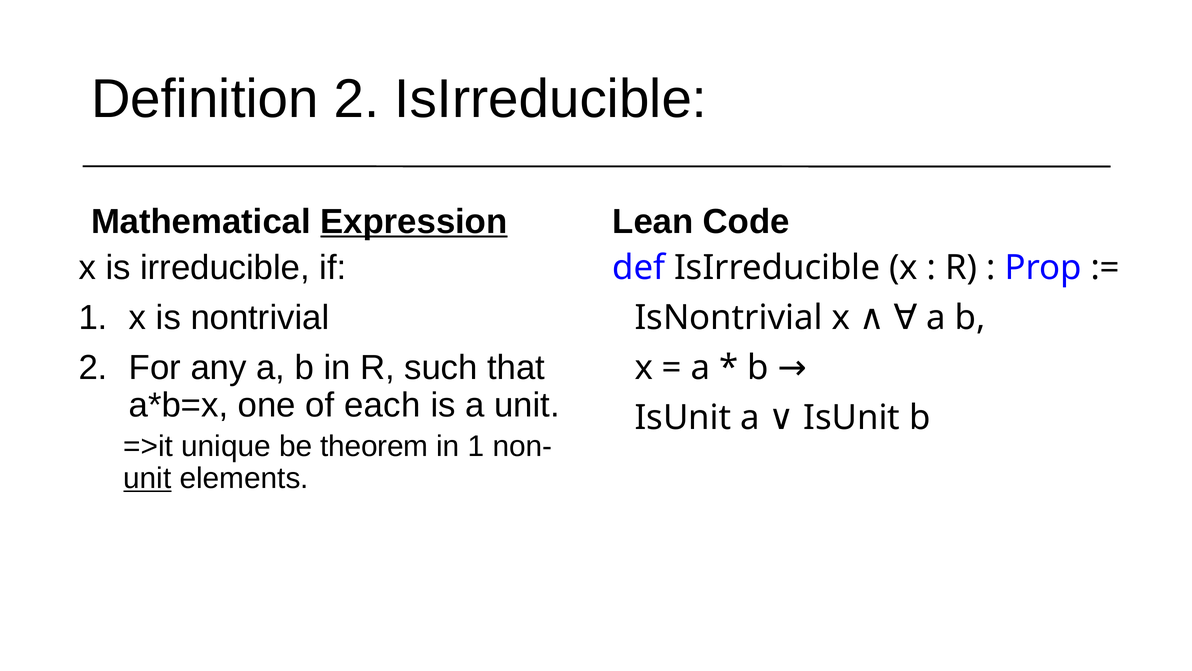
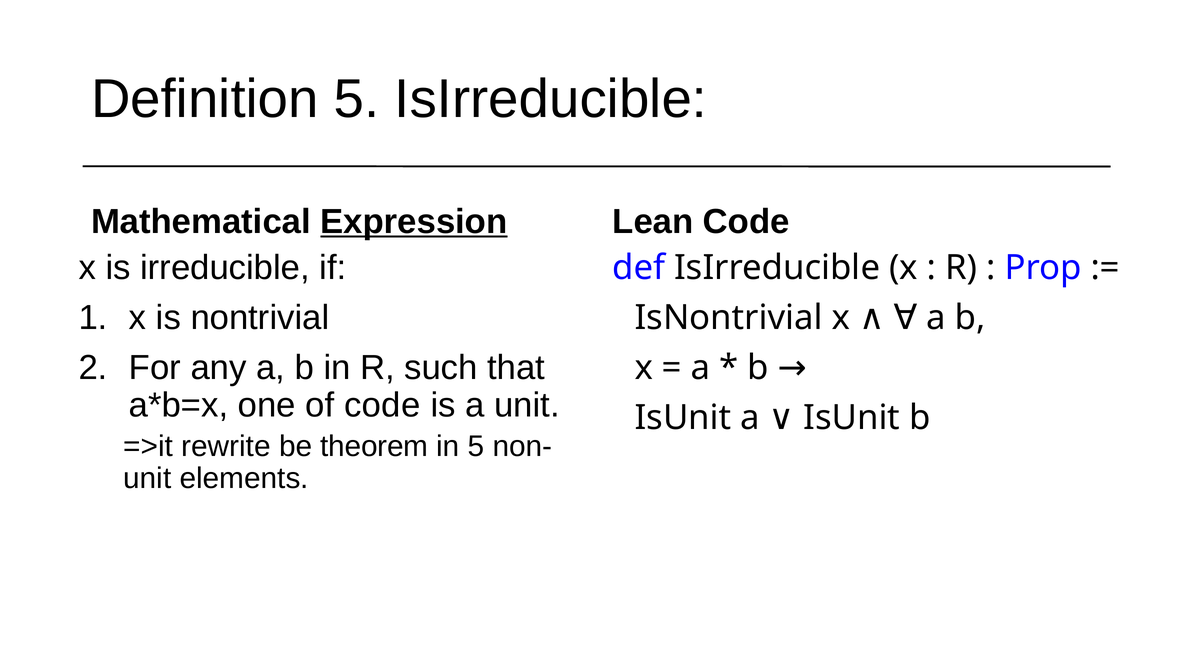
Definition 2: 2 -> 5
of each: each -> code
unique: unique -> rewrite
in 1: 1 -> 5
unit at (147, 478) underline: present -> none
